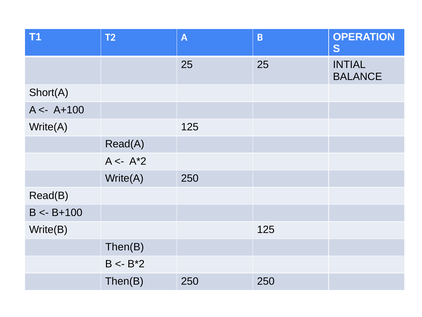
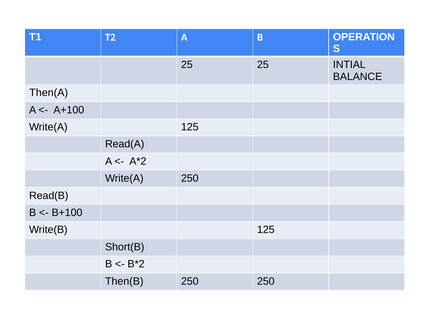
Short(A: Short(A -> Then(A
Then(B at (125, 247): Then(B -> Short(B
